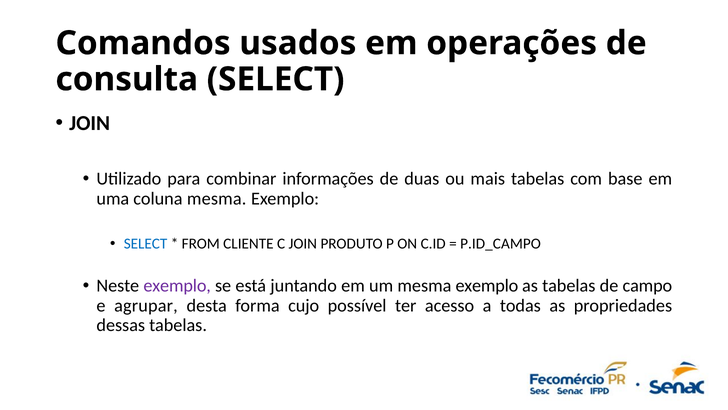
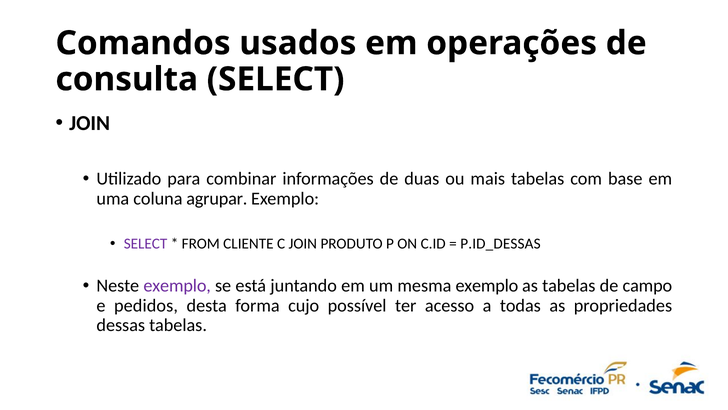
coluna mesma: mesma -> agrupar
SELECT at (146, 244) colour: blue -> purple
P.ID_CAMPO: P.ID_CAMPO -> P.ID_DESSAS
agrupar: agrupar -> pedidos
